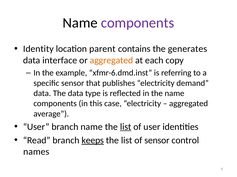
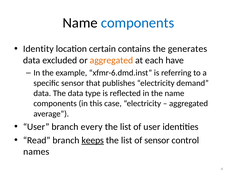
components at (138, 23) colour: purple -> blue
parent: parent -> certain
interface: interface -> excluded
copy: copy -> have
branch name: name -> every
list at (126, 127) underline: present -> none
